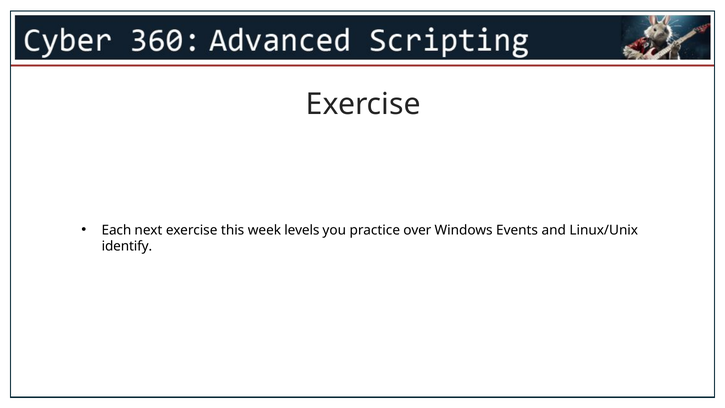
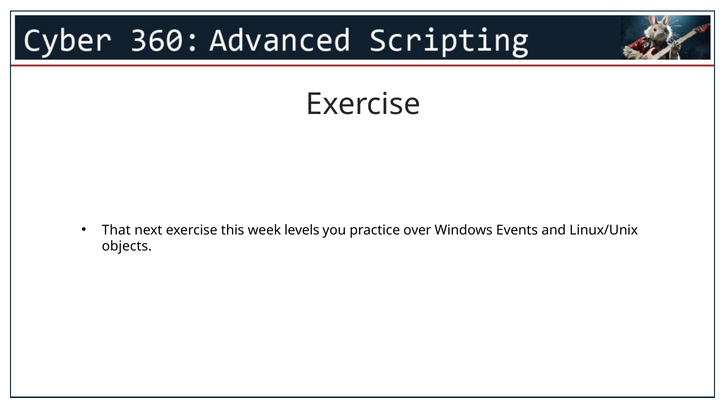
Each: Each -> That
identify: identify -> objects
